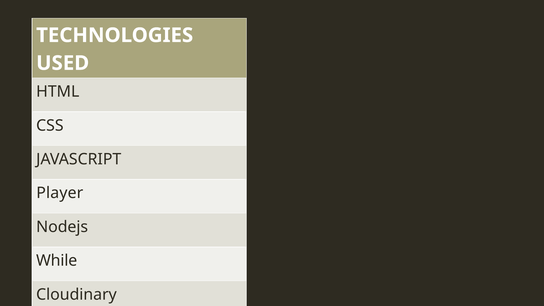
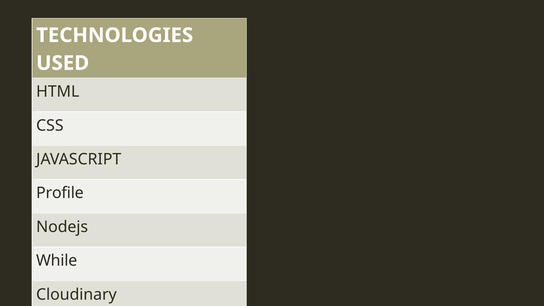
Player: Player -> Profile
